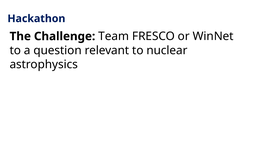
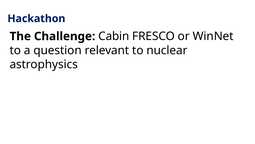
Team: Team -> Cabin
